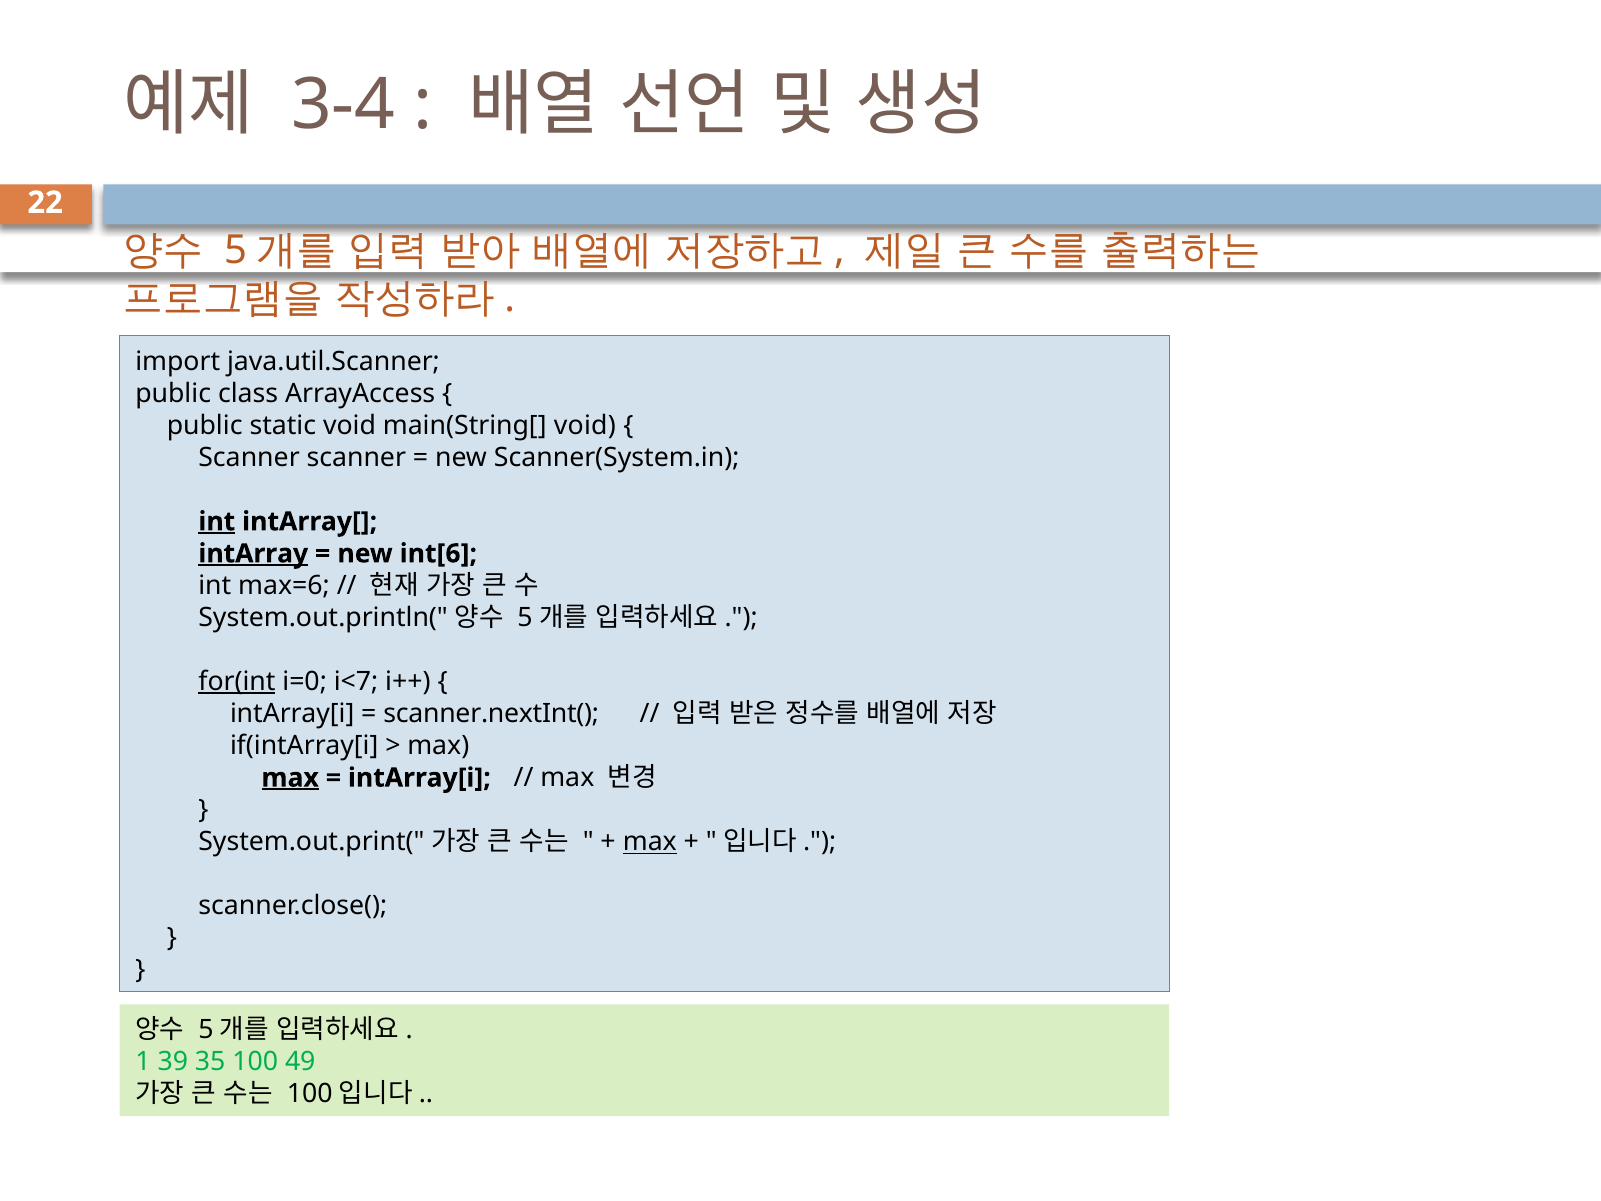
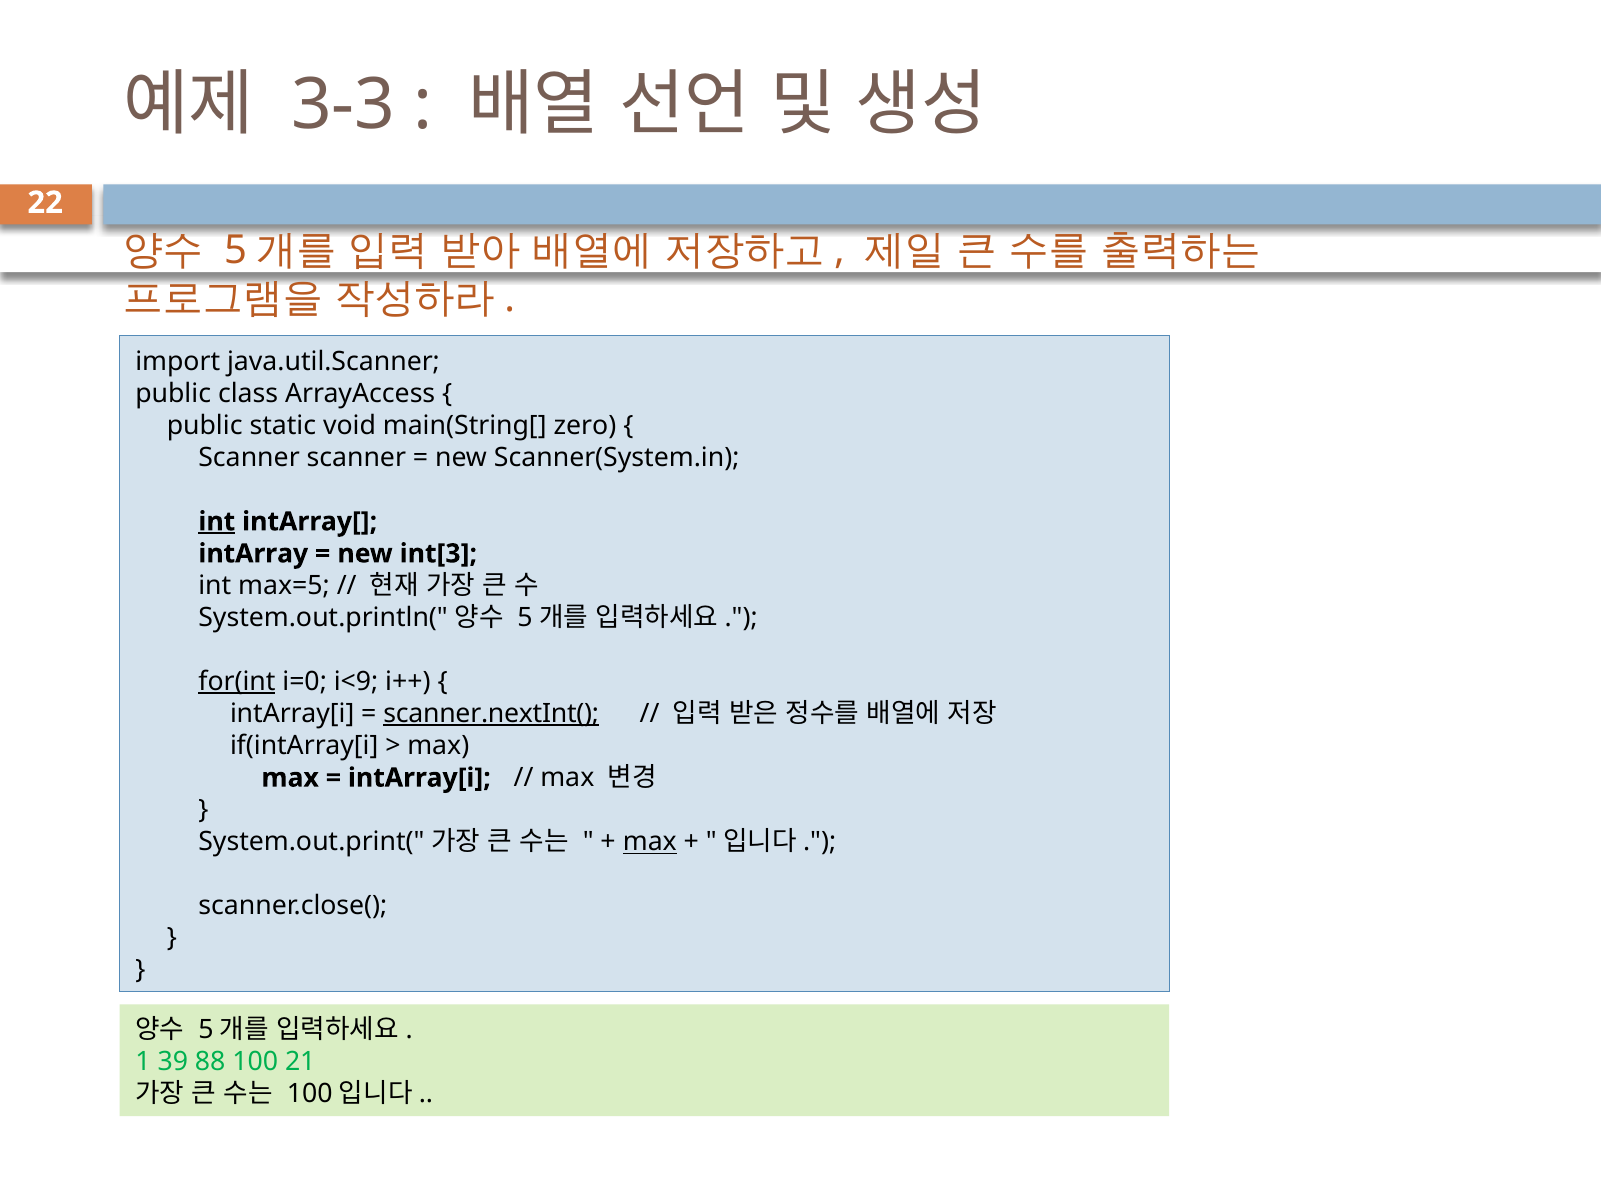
3-4: 3-4 -> 3-3
main(String[ void: void -> zero
intArray underline: present -> none
int[6: int[6 -> int[3
max=6: max=6 -> max=5
i<7: i<7 -> i<9
scanner.nextInt( underline: none -> present
max at (290, 778) underline: present -> none
35: 35 -> 88
49: 49 -> 21
